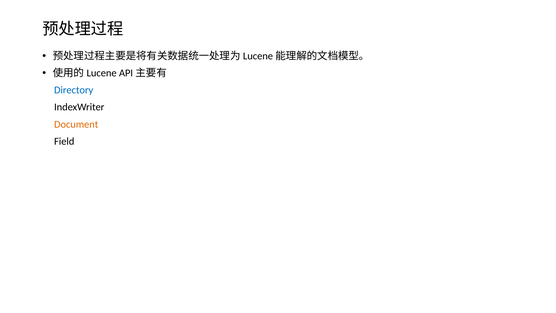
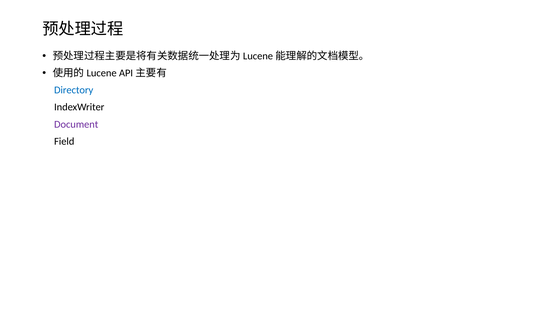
Document colour: orange -> purple
